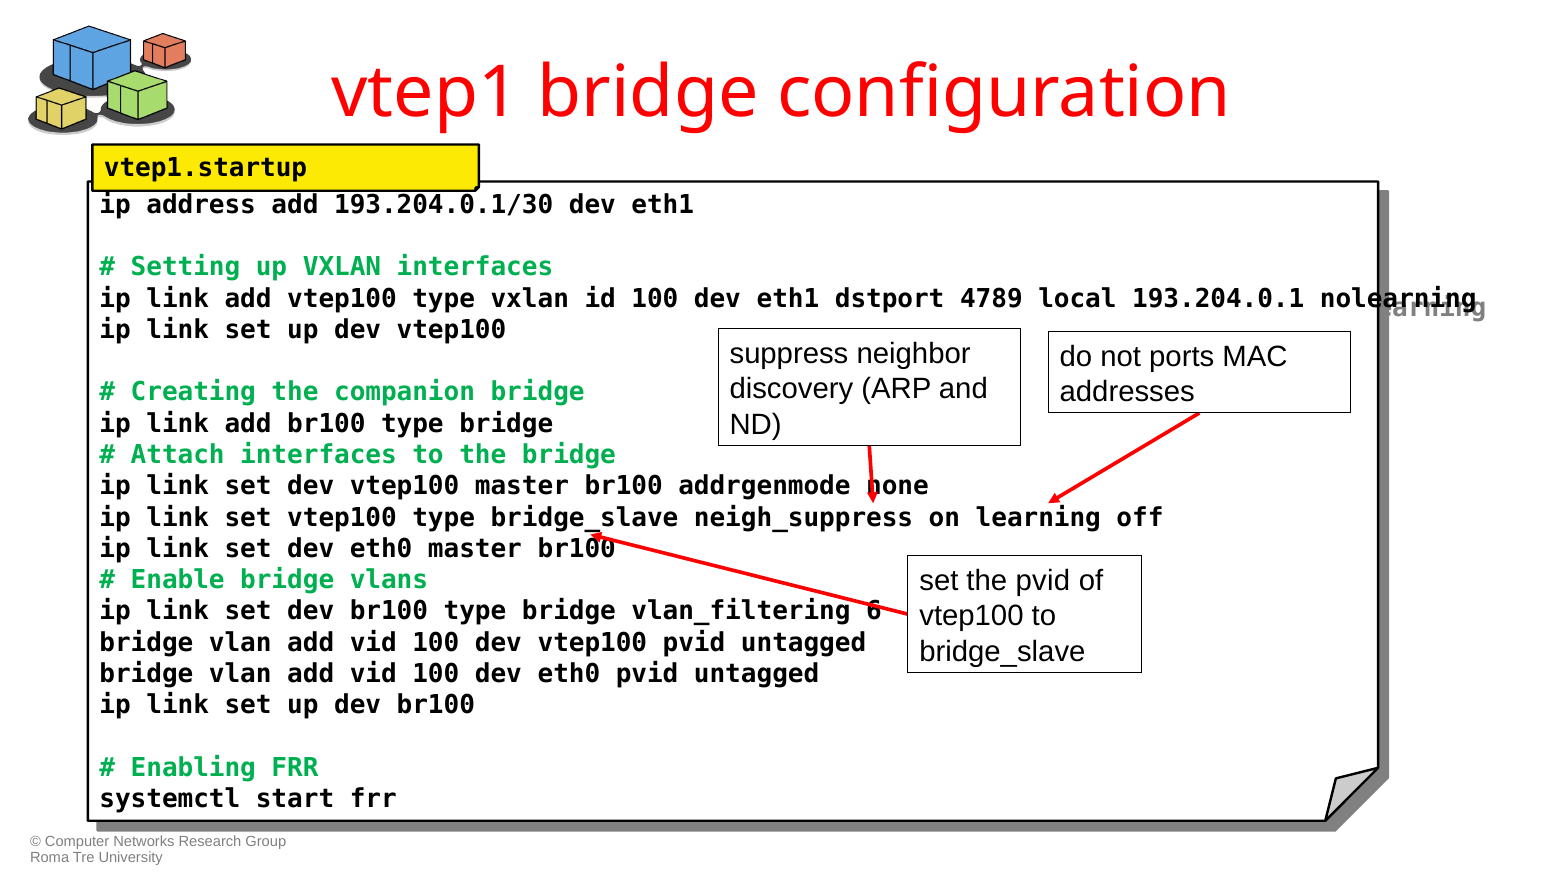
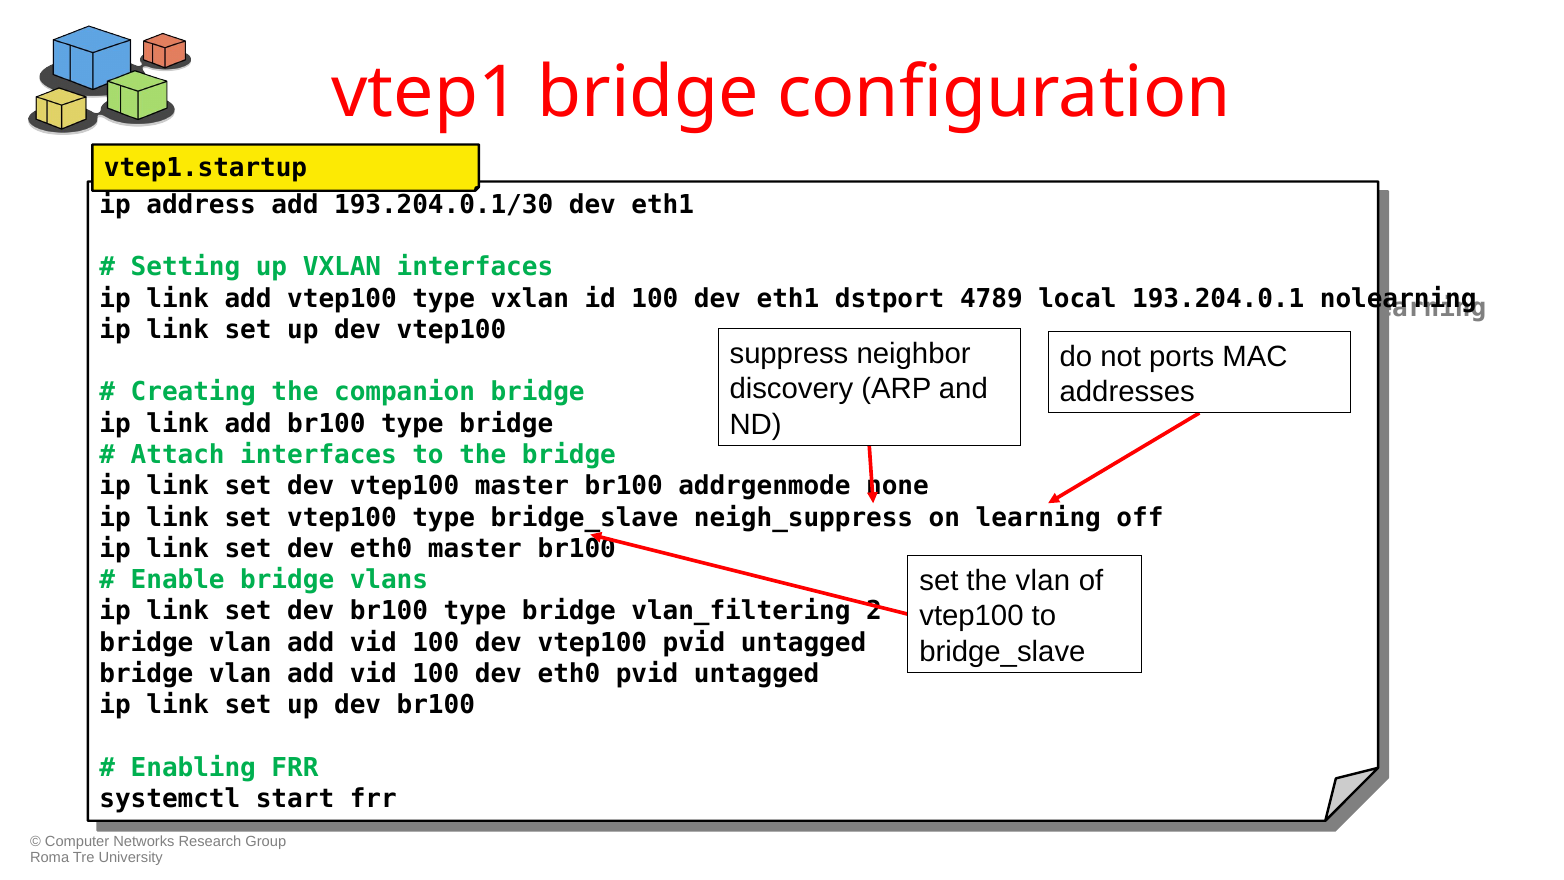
the pvid: pvid -> vlan
6: 6 -> 2
